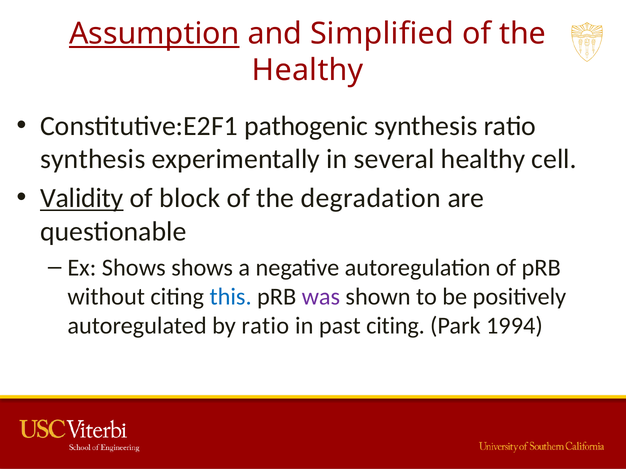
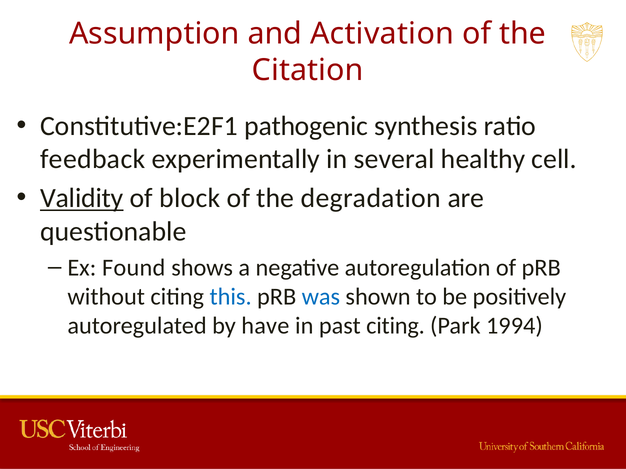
Assumption underline: present -> none
Simplified: Simplified -> Activation
Healthy at (308, 70): Healthy -> Citation
synthesis at (93, 159): synthesis -> feedback
Ex Shows: Shows -> Found
was colour: purple -> blue
by ratio: ratio -> have
